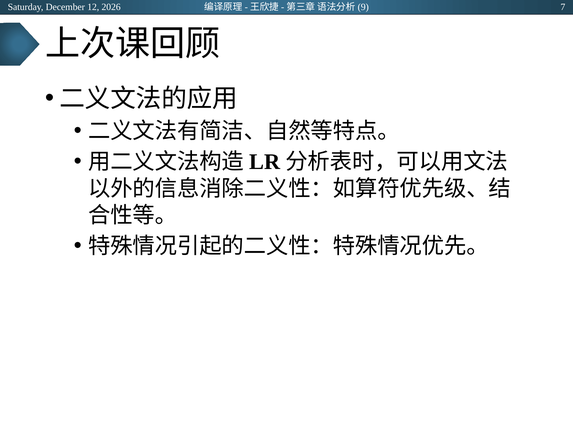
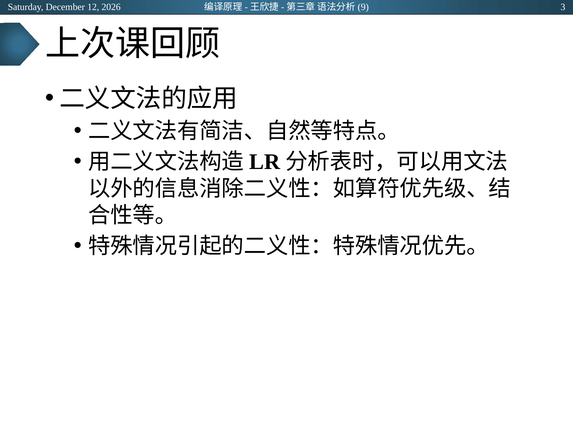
7: 7 -> 3
